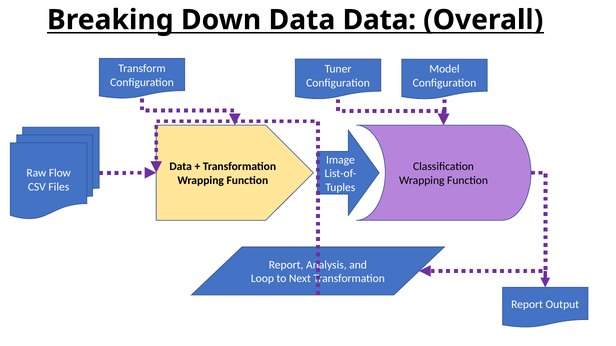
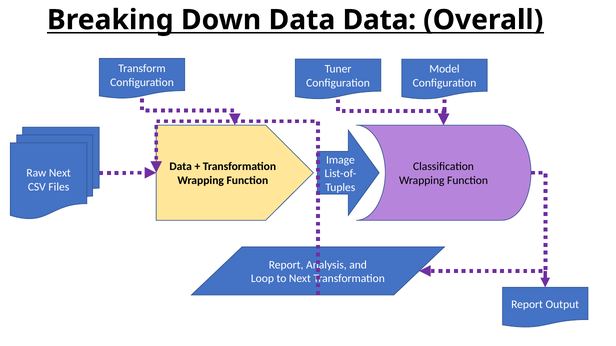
Raw Flow: Flow -> Next
